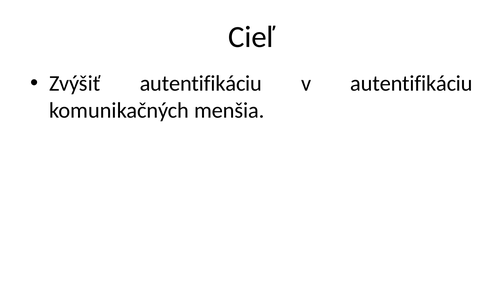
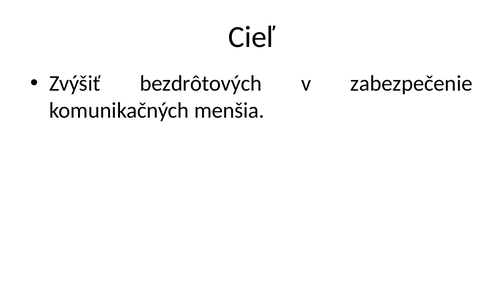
Zvýšiť autentifikáciu: autentifikáciu -> bezdrôtových
v autentifikáciu: autentifikáciu -> zabezpečenie
